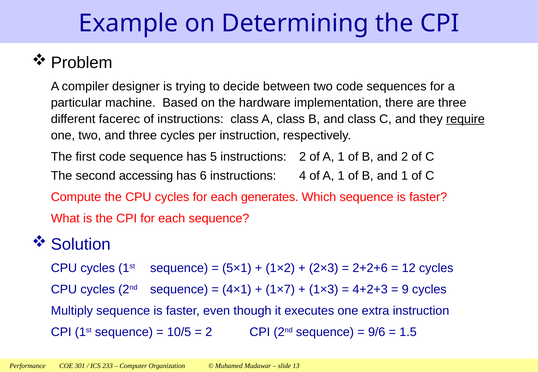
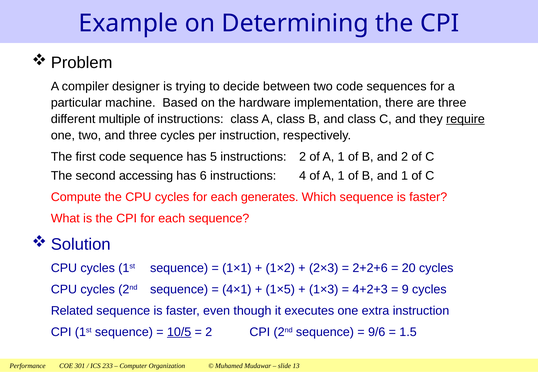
facerec: facerec -> multiple
5×1: 5×1 -> 1×1
12: 12 -> 20
1×7: 1×7 -> 1×5
Multiply: Multiply -> Related
10/5 underline: none -> present
